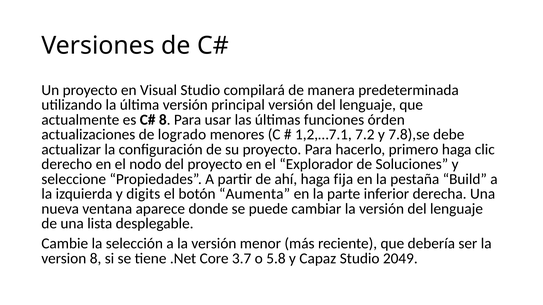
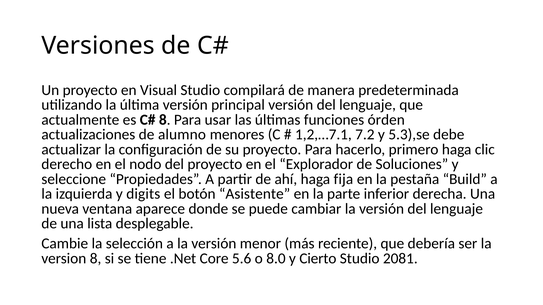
logrado: logrado -> alumno
7.8),se: 7.8),se -> 5.3),se
Aumenta: Aumenta -> Asistente
3.7: 3.7 -> 5.6
5.8: 5.8 -> 8.0
Capaz: Capaz -> Cierto
2049: 2049 -> 2081
